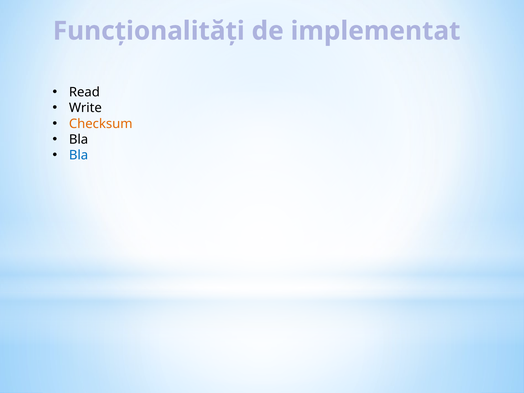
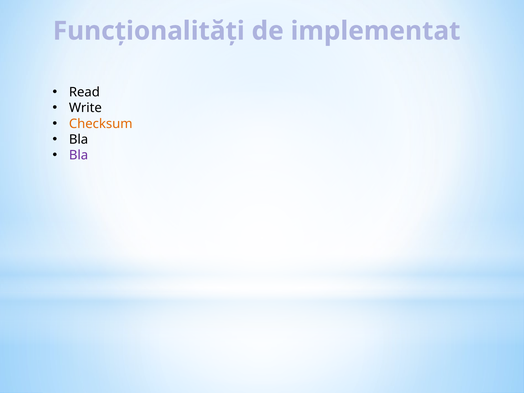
Bla at (79, 155) colour: blue -> purple
